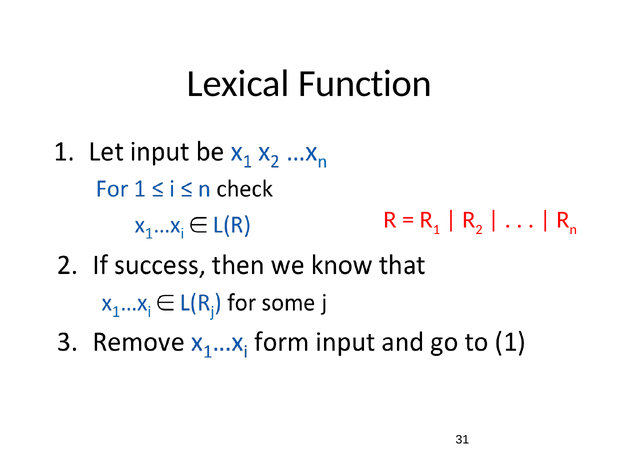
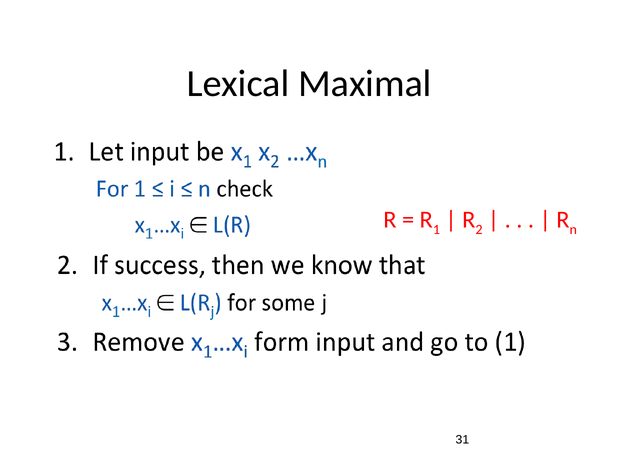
Function: Function -> Maximal
